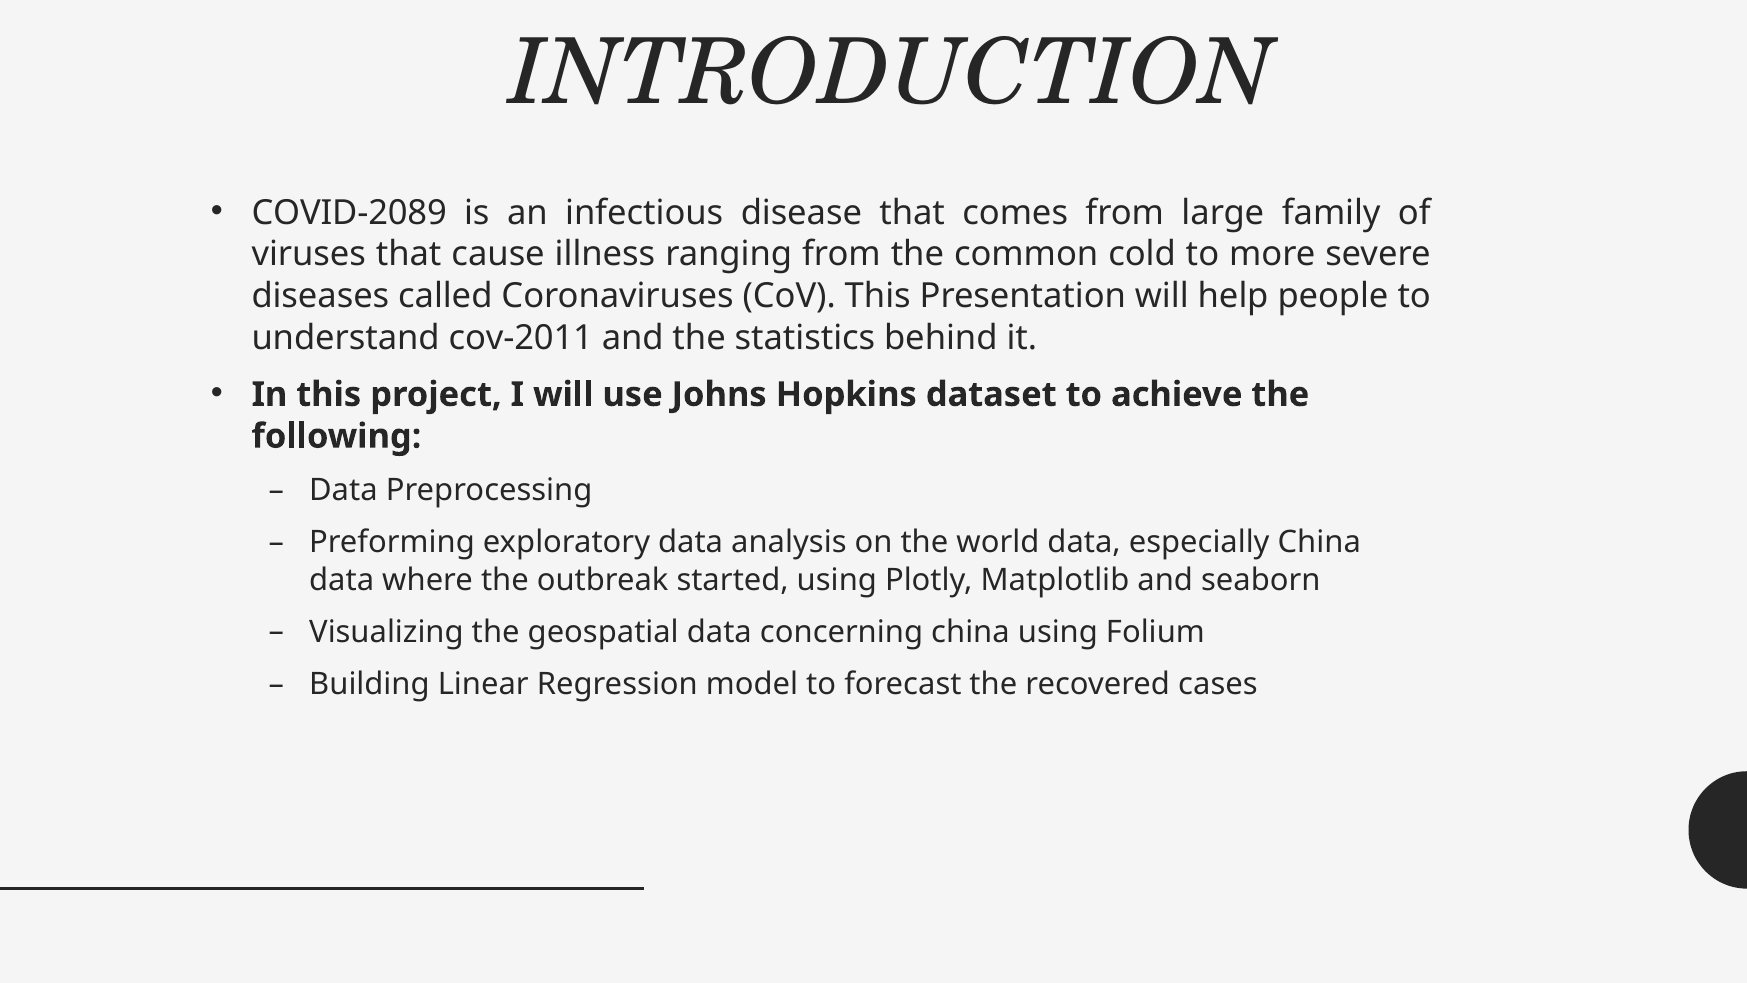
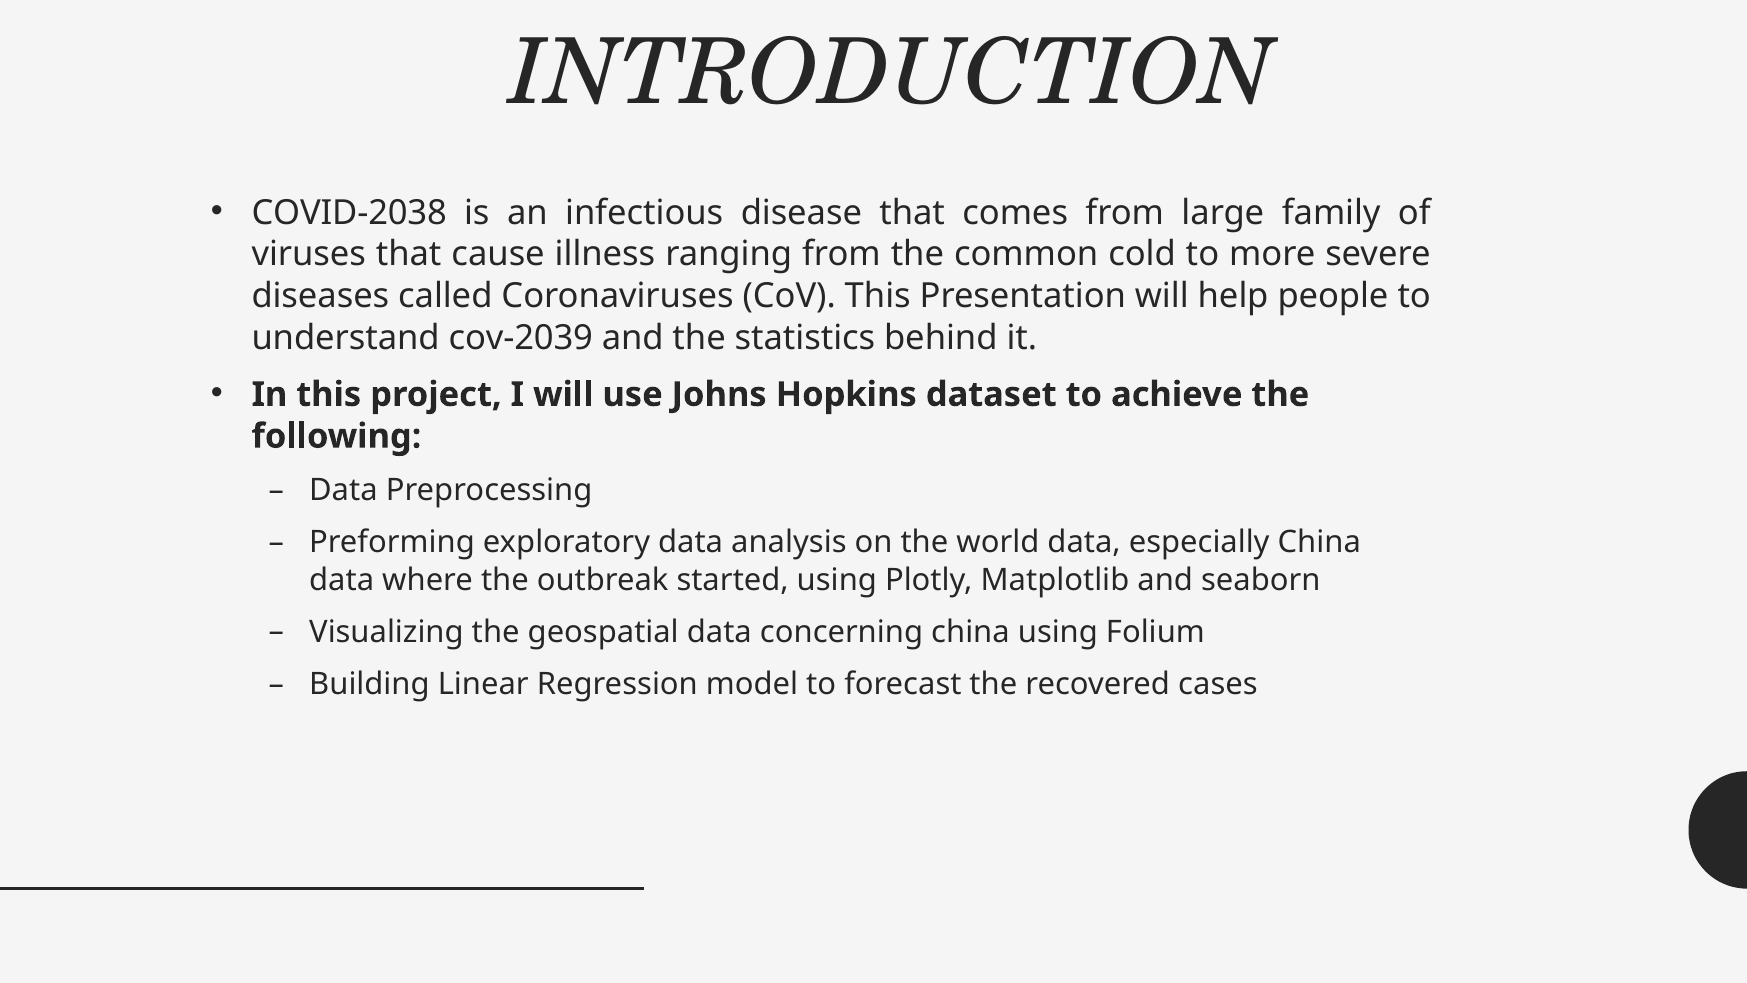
COVID-2089: COVID-2089 -> COVID-2038
cov-2011: cov-2011 -> cov-2039
